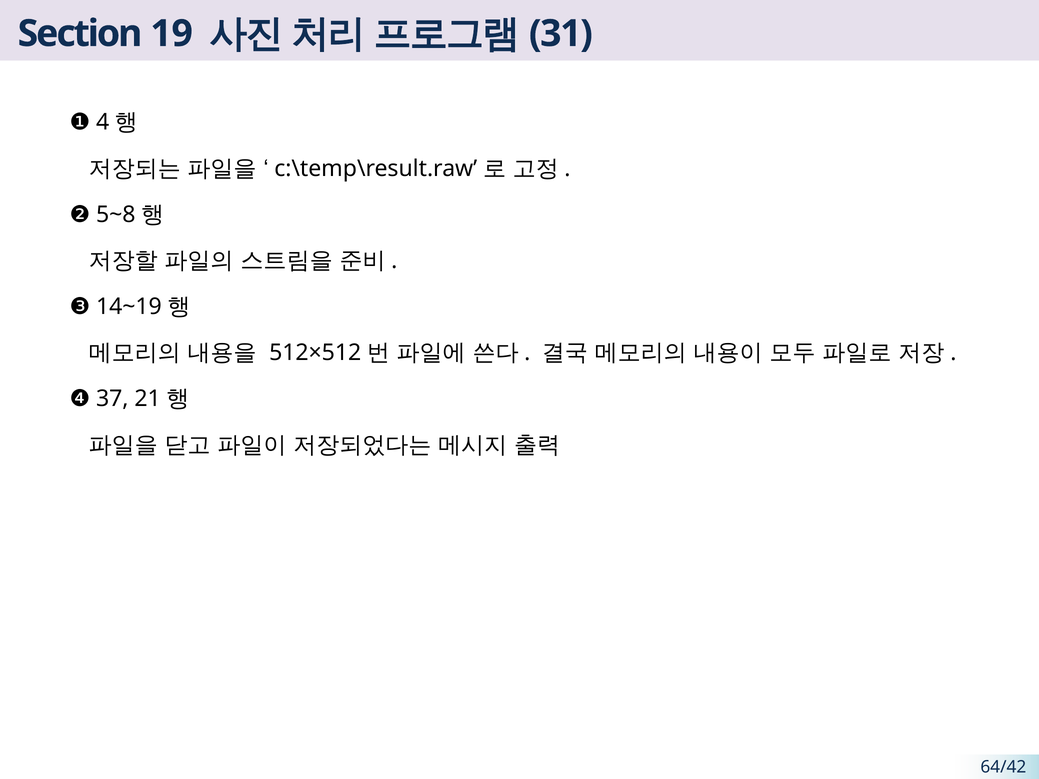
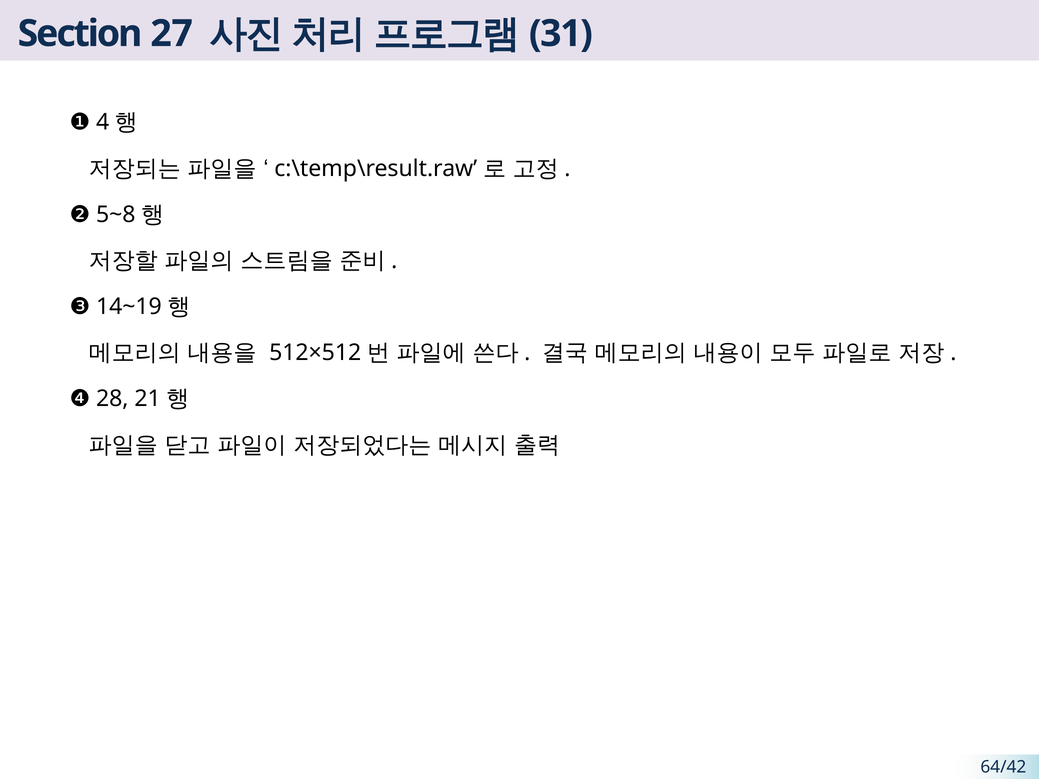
19: 19 -> 27
37: 37 -> 28
